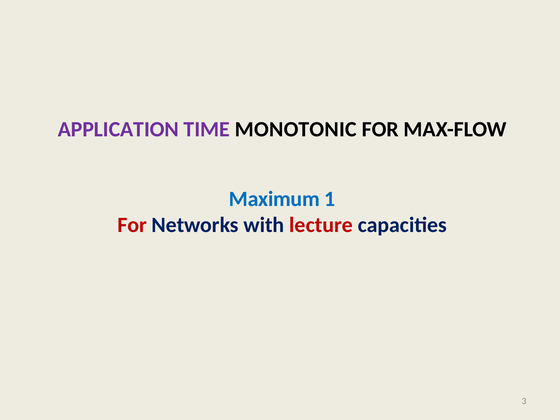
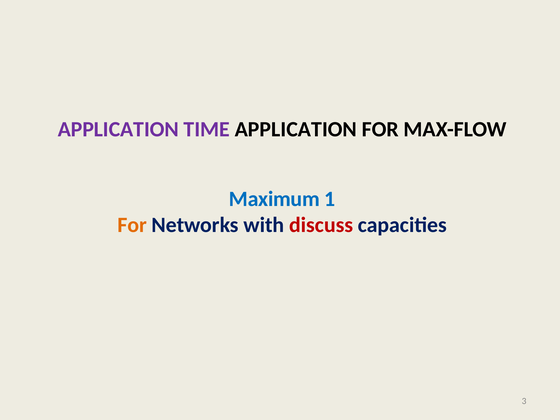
TIME MONOTONIC: MONOTONIC -> APPLICATION
For at (132, 225) colour: red -> orange
lecture: lecture -> discuss
